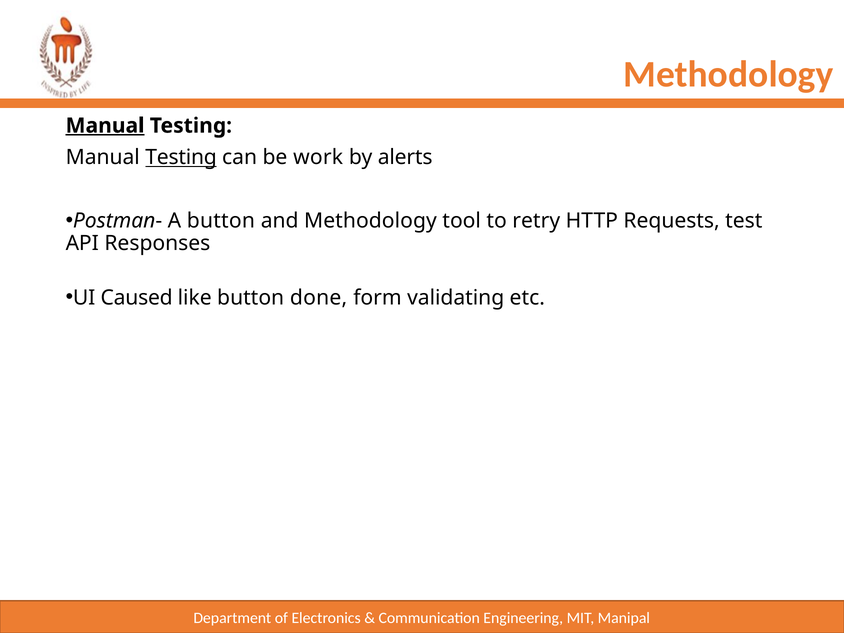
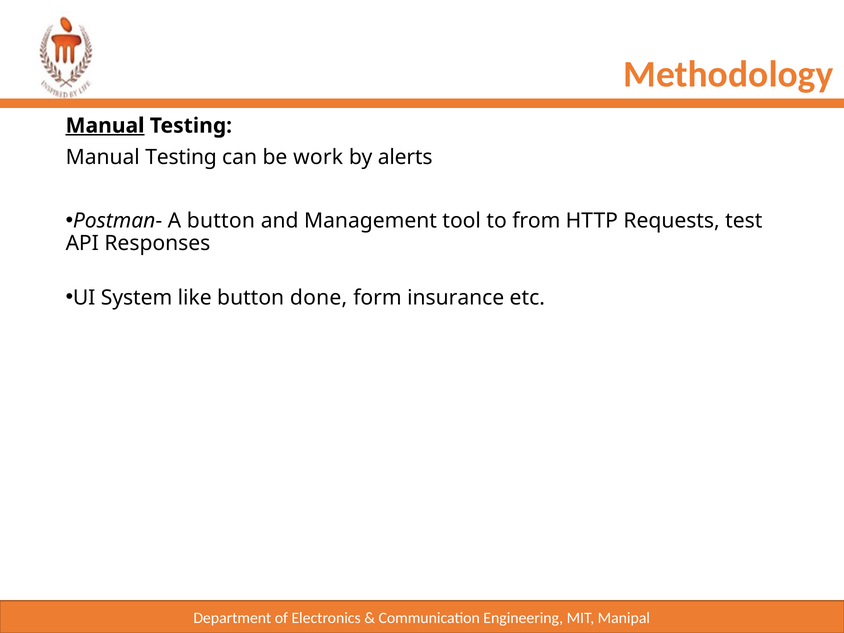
Testing at (181, 157) underline: present -> none
and Methodology: Methodology -> Management
retry: retry -> from
Caused: Caused -> System
validating: validating -> insurance
